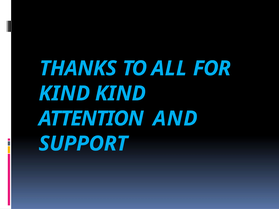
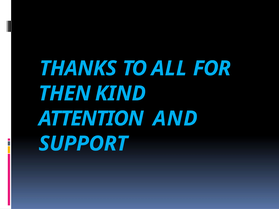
KIND at (64, 94): KIND -> THEN
